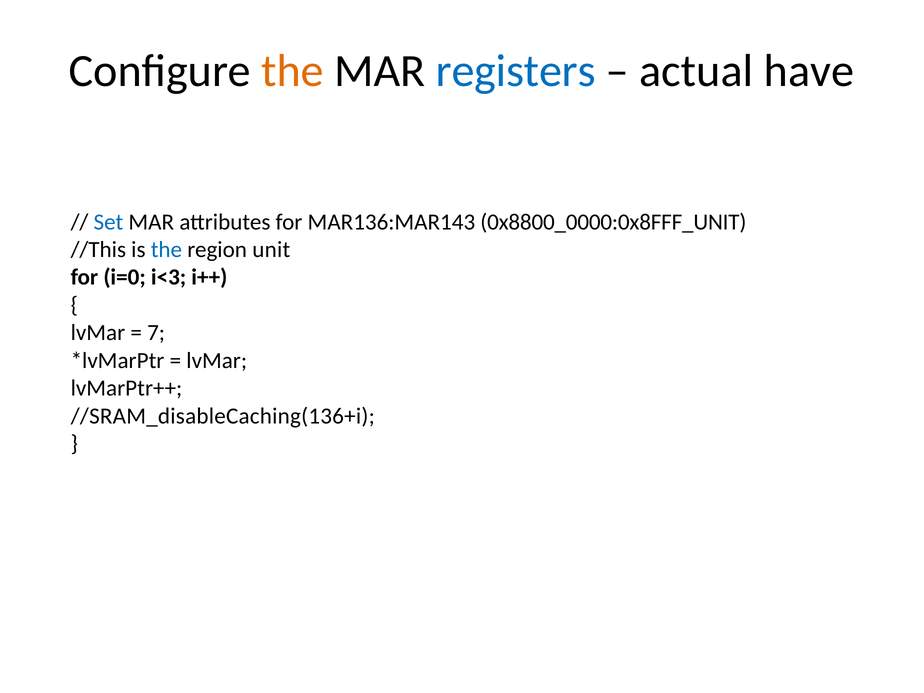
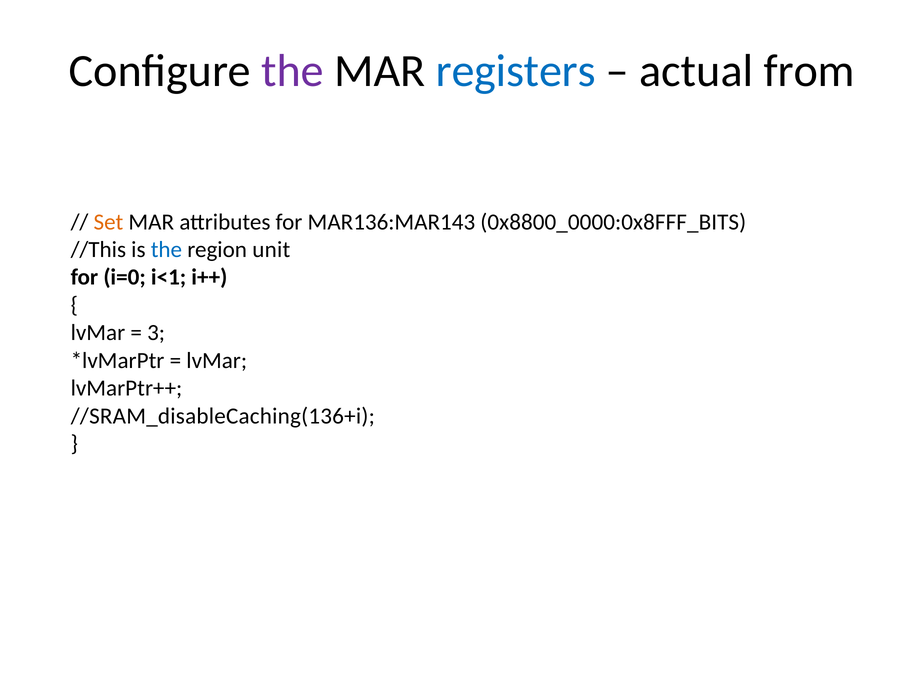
the at (292, 71) colour: orange -> purple
have: have -> from
Set colour: blue -> orange
0x8800_0000:0x8FFF_UNIT: 0x8800_0000:0x8FFF_UNIT -> 0x8800_0000:0x8FFF_BITS
i<3: i<3 -> i<1
7: 7 -> 3
